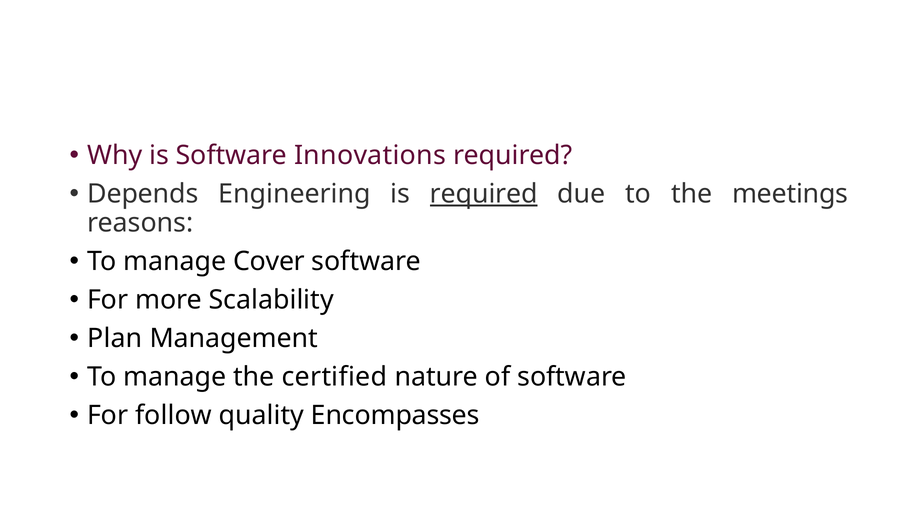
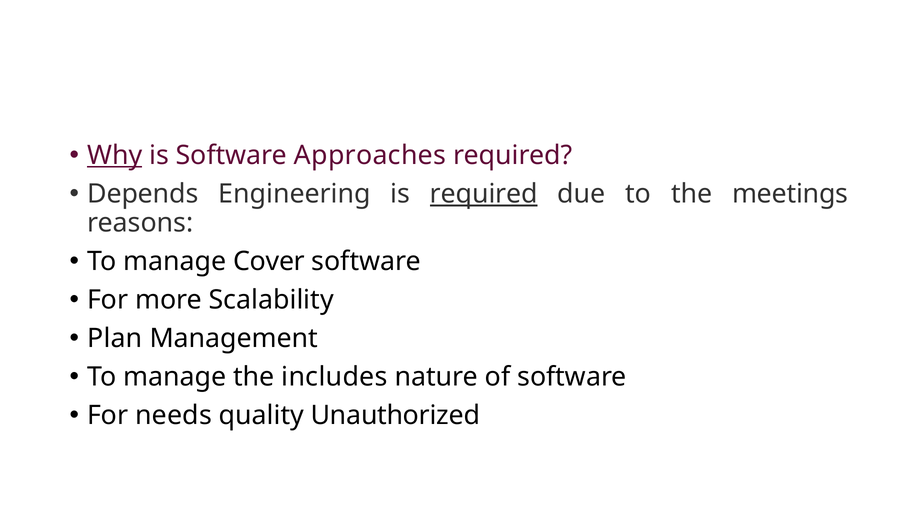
Why underline: none -> present
Innovations: Innovations -> Approaches
certified: certified -> includes
follow: follow -> needs
Encompasses: Encompasses -> Unauthorized
